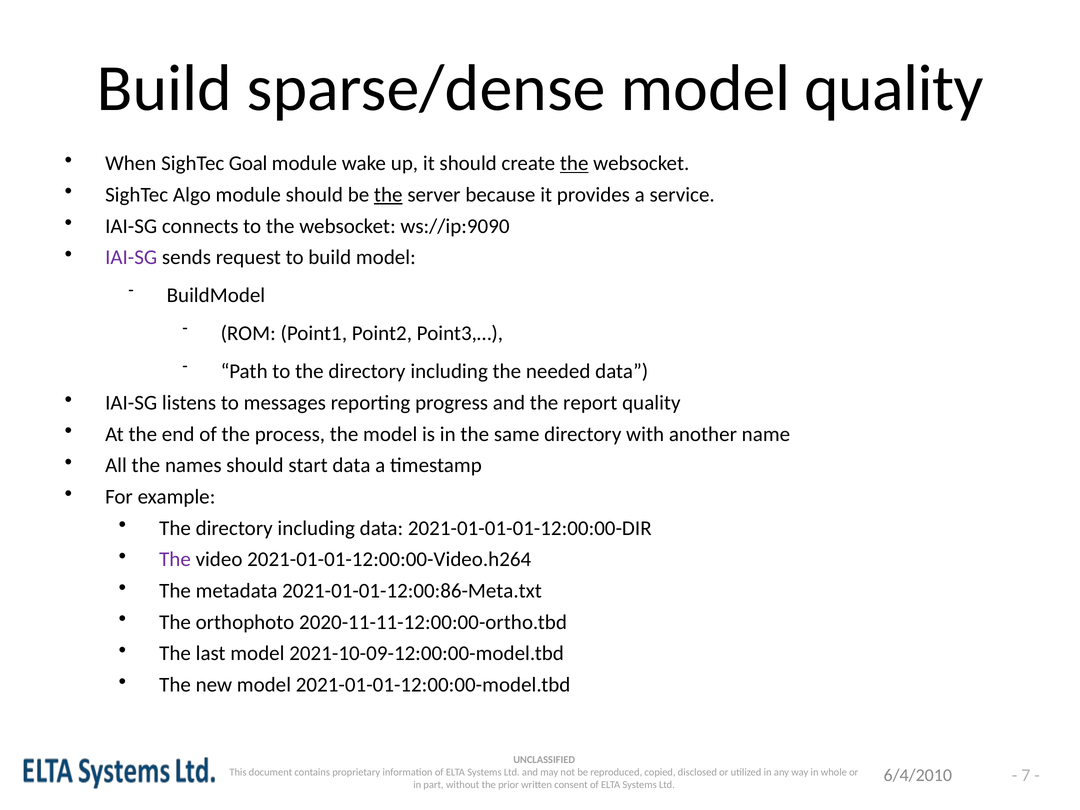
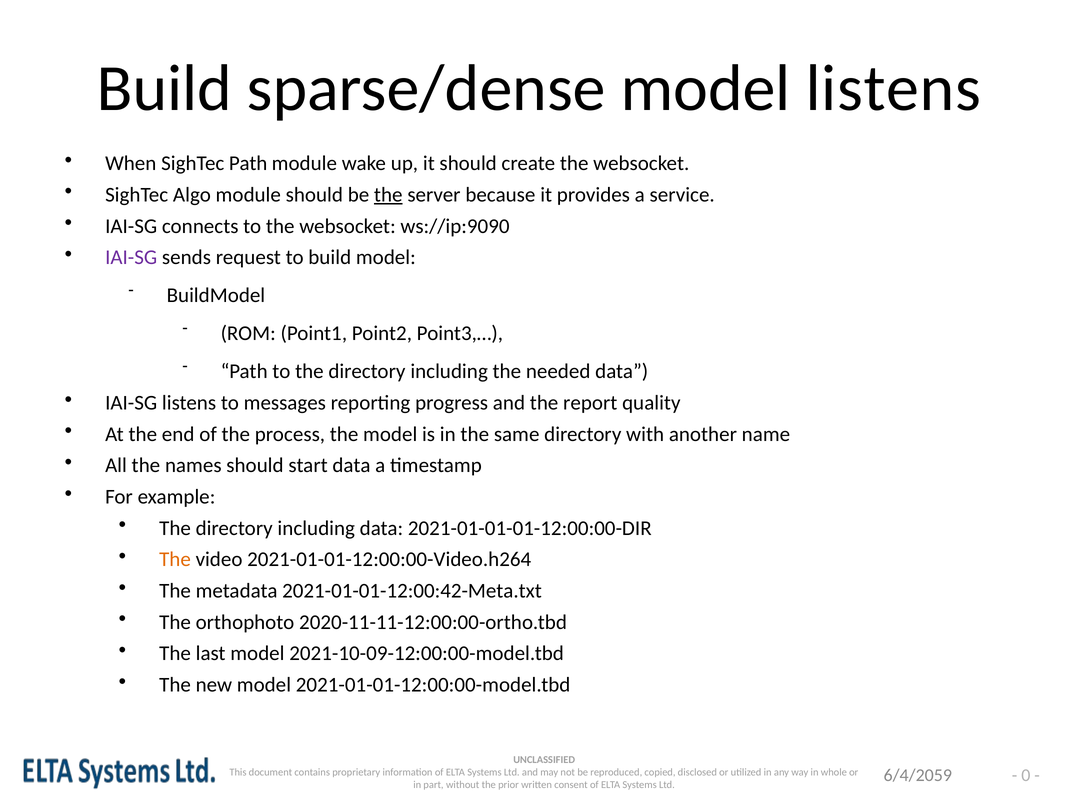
model quality: quality -> listens
SighTec Goal: Goal -> Path
the at (574, 163) underline: present -> none
The at (175, 559) colour: purple -> orange
2021-01-01-12:00:86-Meta.txt: 2021-01-01-12:00:86-Meta.txt -> 2021-01-01-12:00:42-Meta.txt
6/4/2010: 6/4/2010 -> 6/4/2059
7: 7 -> 0
